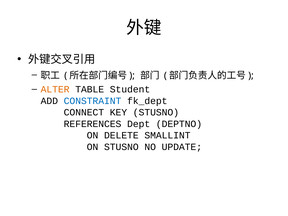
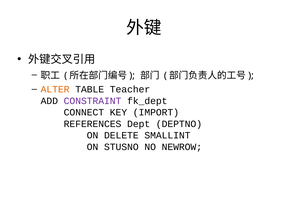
Student: Student -> Teacher
CONSTRAINT colour: blue -> purple
KEY STUSNO: STUSNO -> IMPORT
UPDATE: UPDATE -> NEWROW
